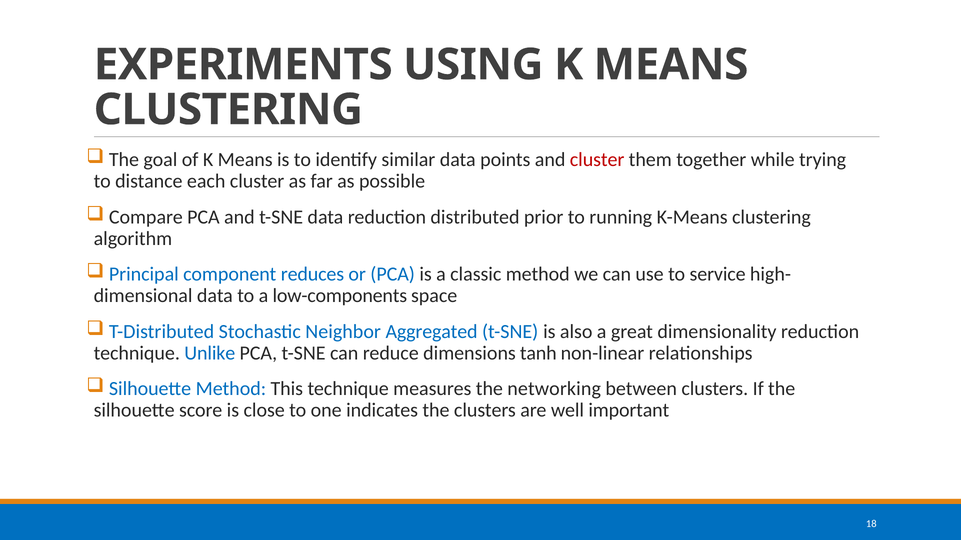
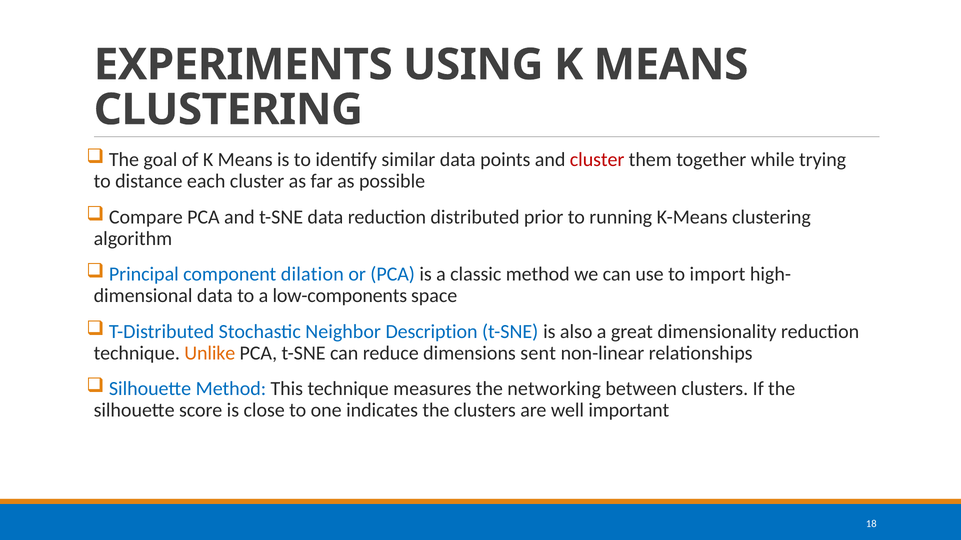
reduces: reduces -> dilation
service: service -> import
Aggregated: Aggregated -> Description
Unlike colour: blue -> orange
tanh: tanh -> sent
